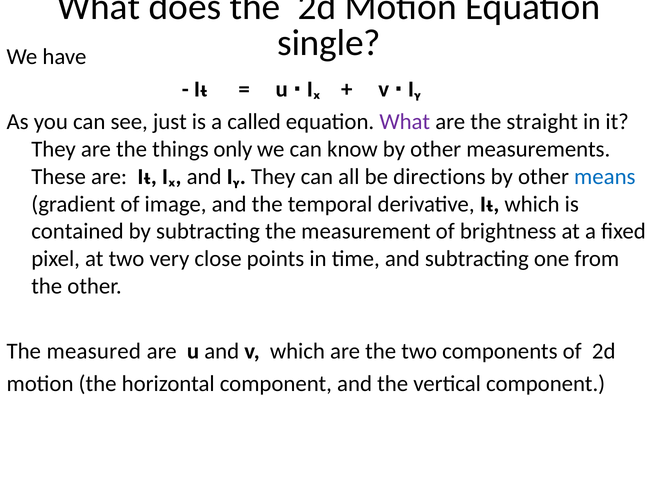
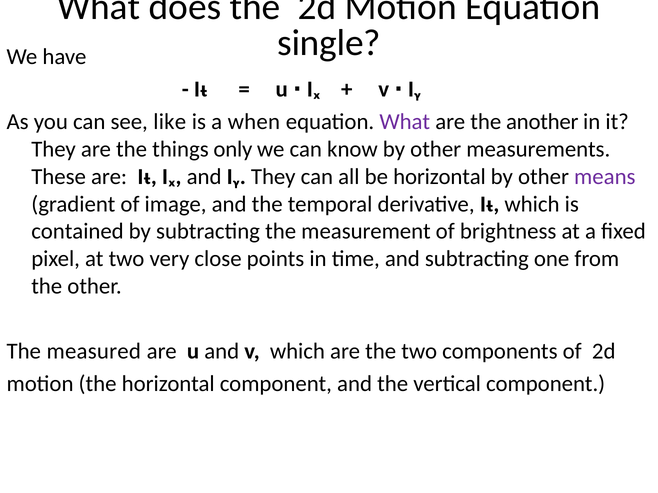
just: just -> like
called: called -> when
straight: straight -> another
be directions: directions -> horizontal
means colour: blue -> purple
